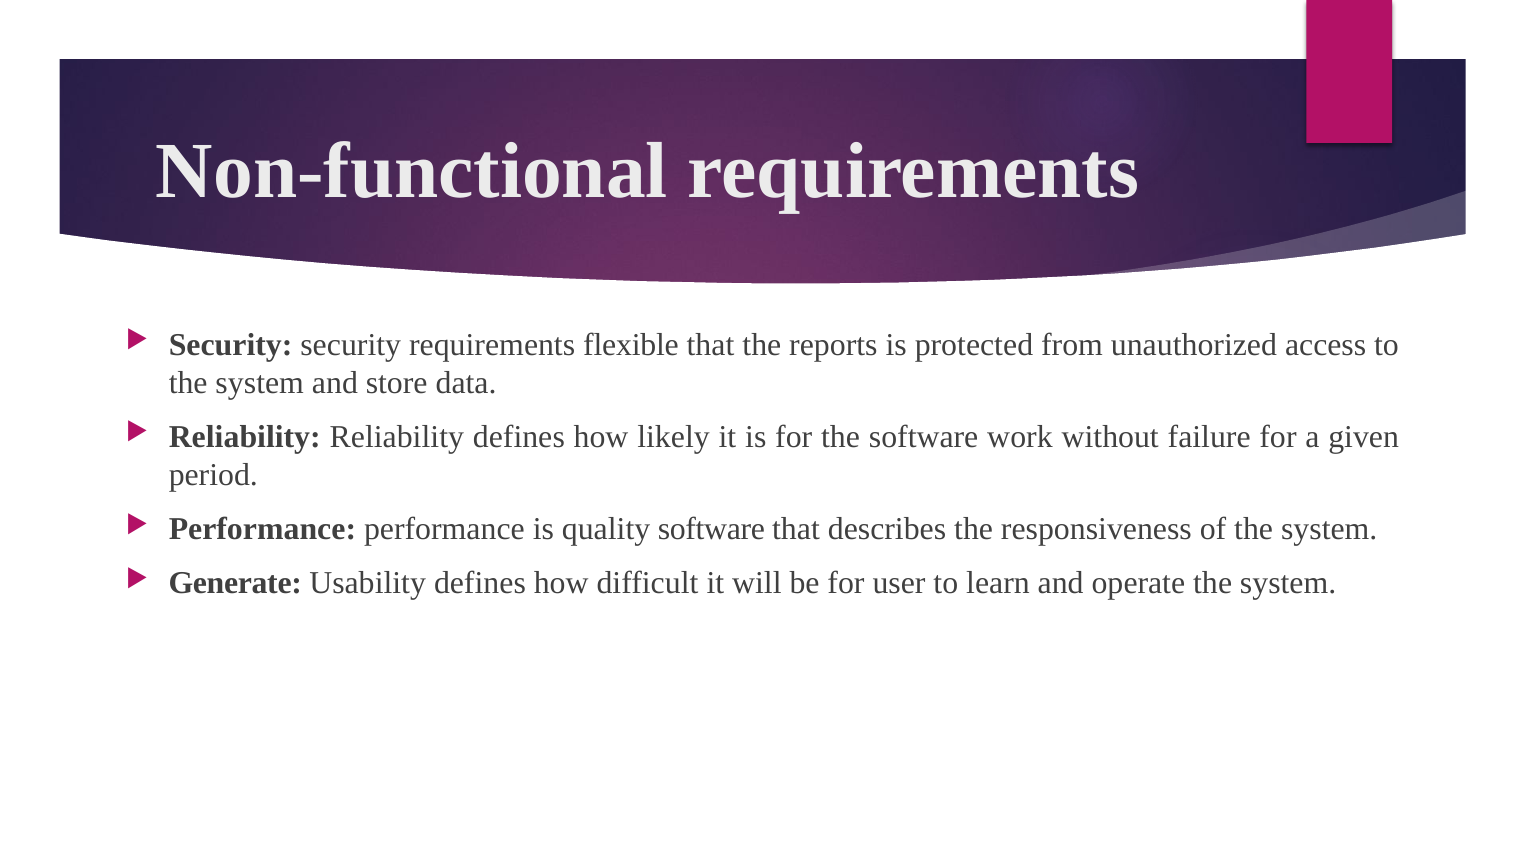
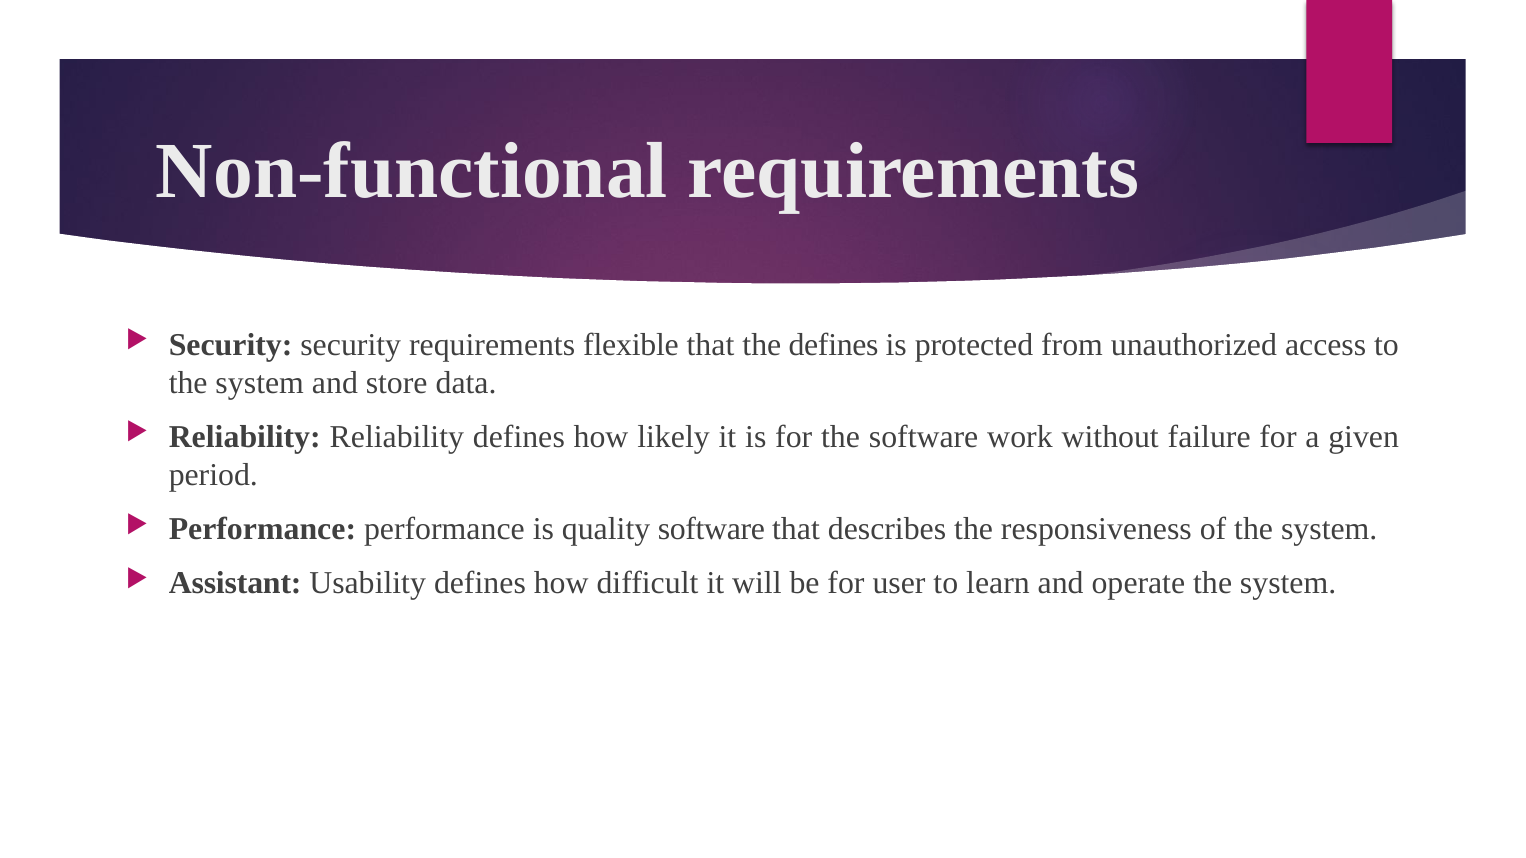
the reports: reports -> defines
Generate: Generate -> Assistant
